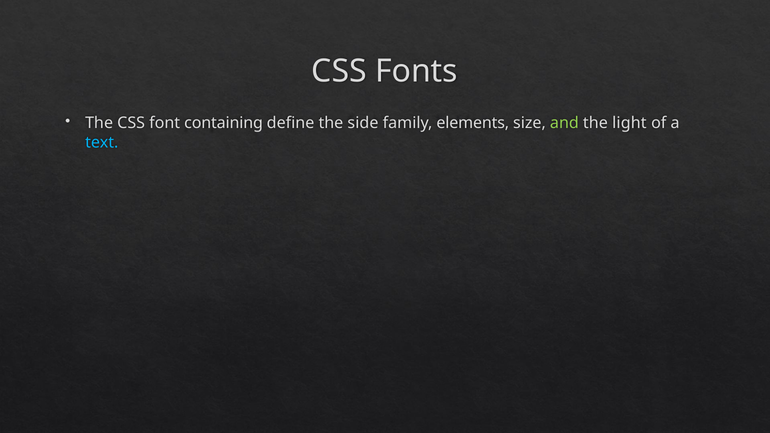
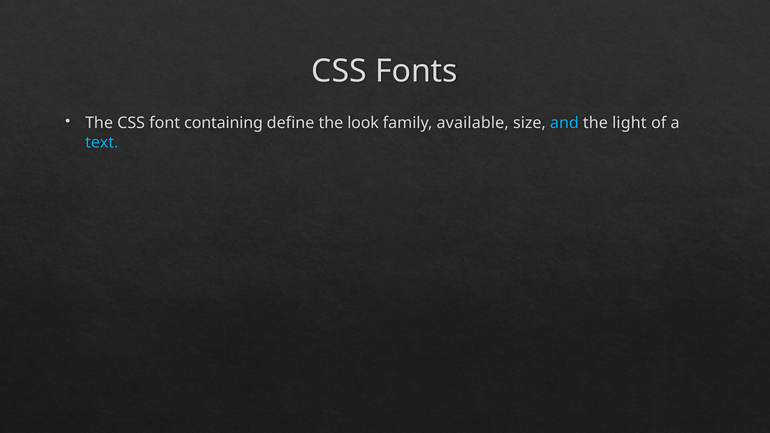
side: side -> look
elements: elements -> available
and colour: light green -> light blue
